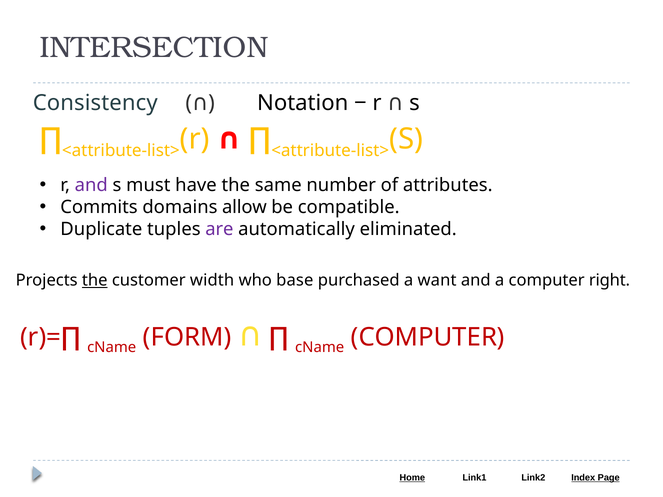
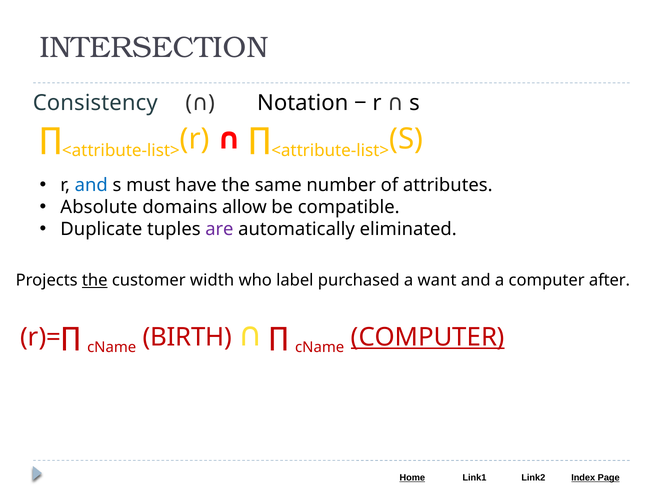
and at (91, 185) colour: purple -> blue
Commits: Commits -> Absolute
base: base -> label
right: right -> after
FORM: FORM -> BIRTH
COMPUTER at (428, 337) underline: none -> present
